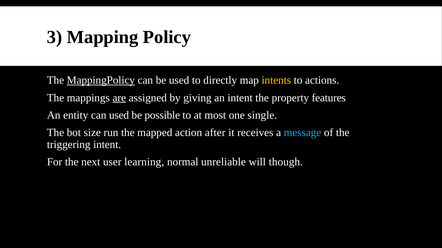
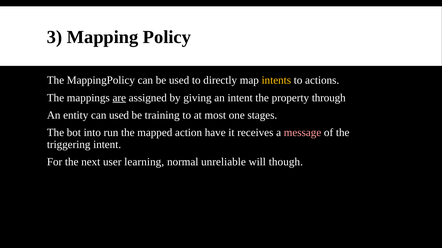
MappingPolicy underline: present -> none
features: features -> through
possible: possible -> training
single: single -> stages
size: size -> into
after: after -> have
message colour: light blue -> pink
